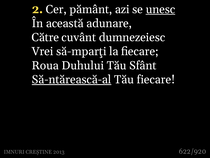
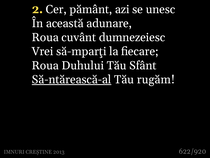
unesc underline: present -> none
Către at (45, 37): Către -> Roua
Tău fiecare: fiecare -> rugăm
